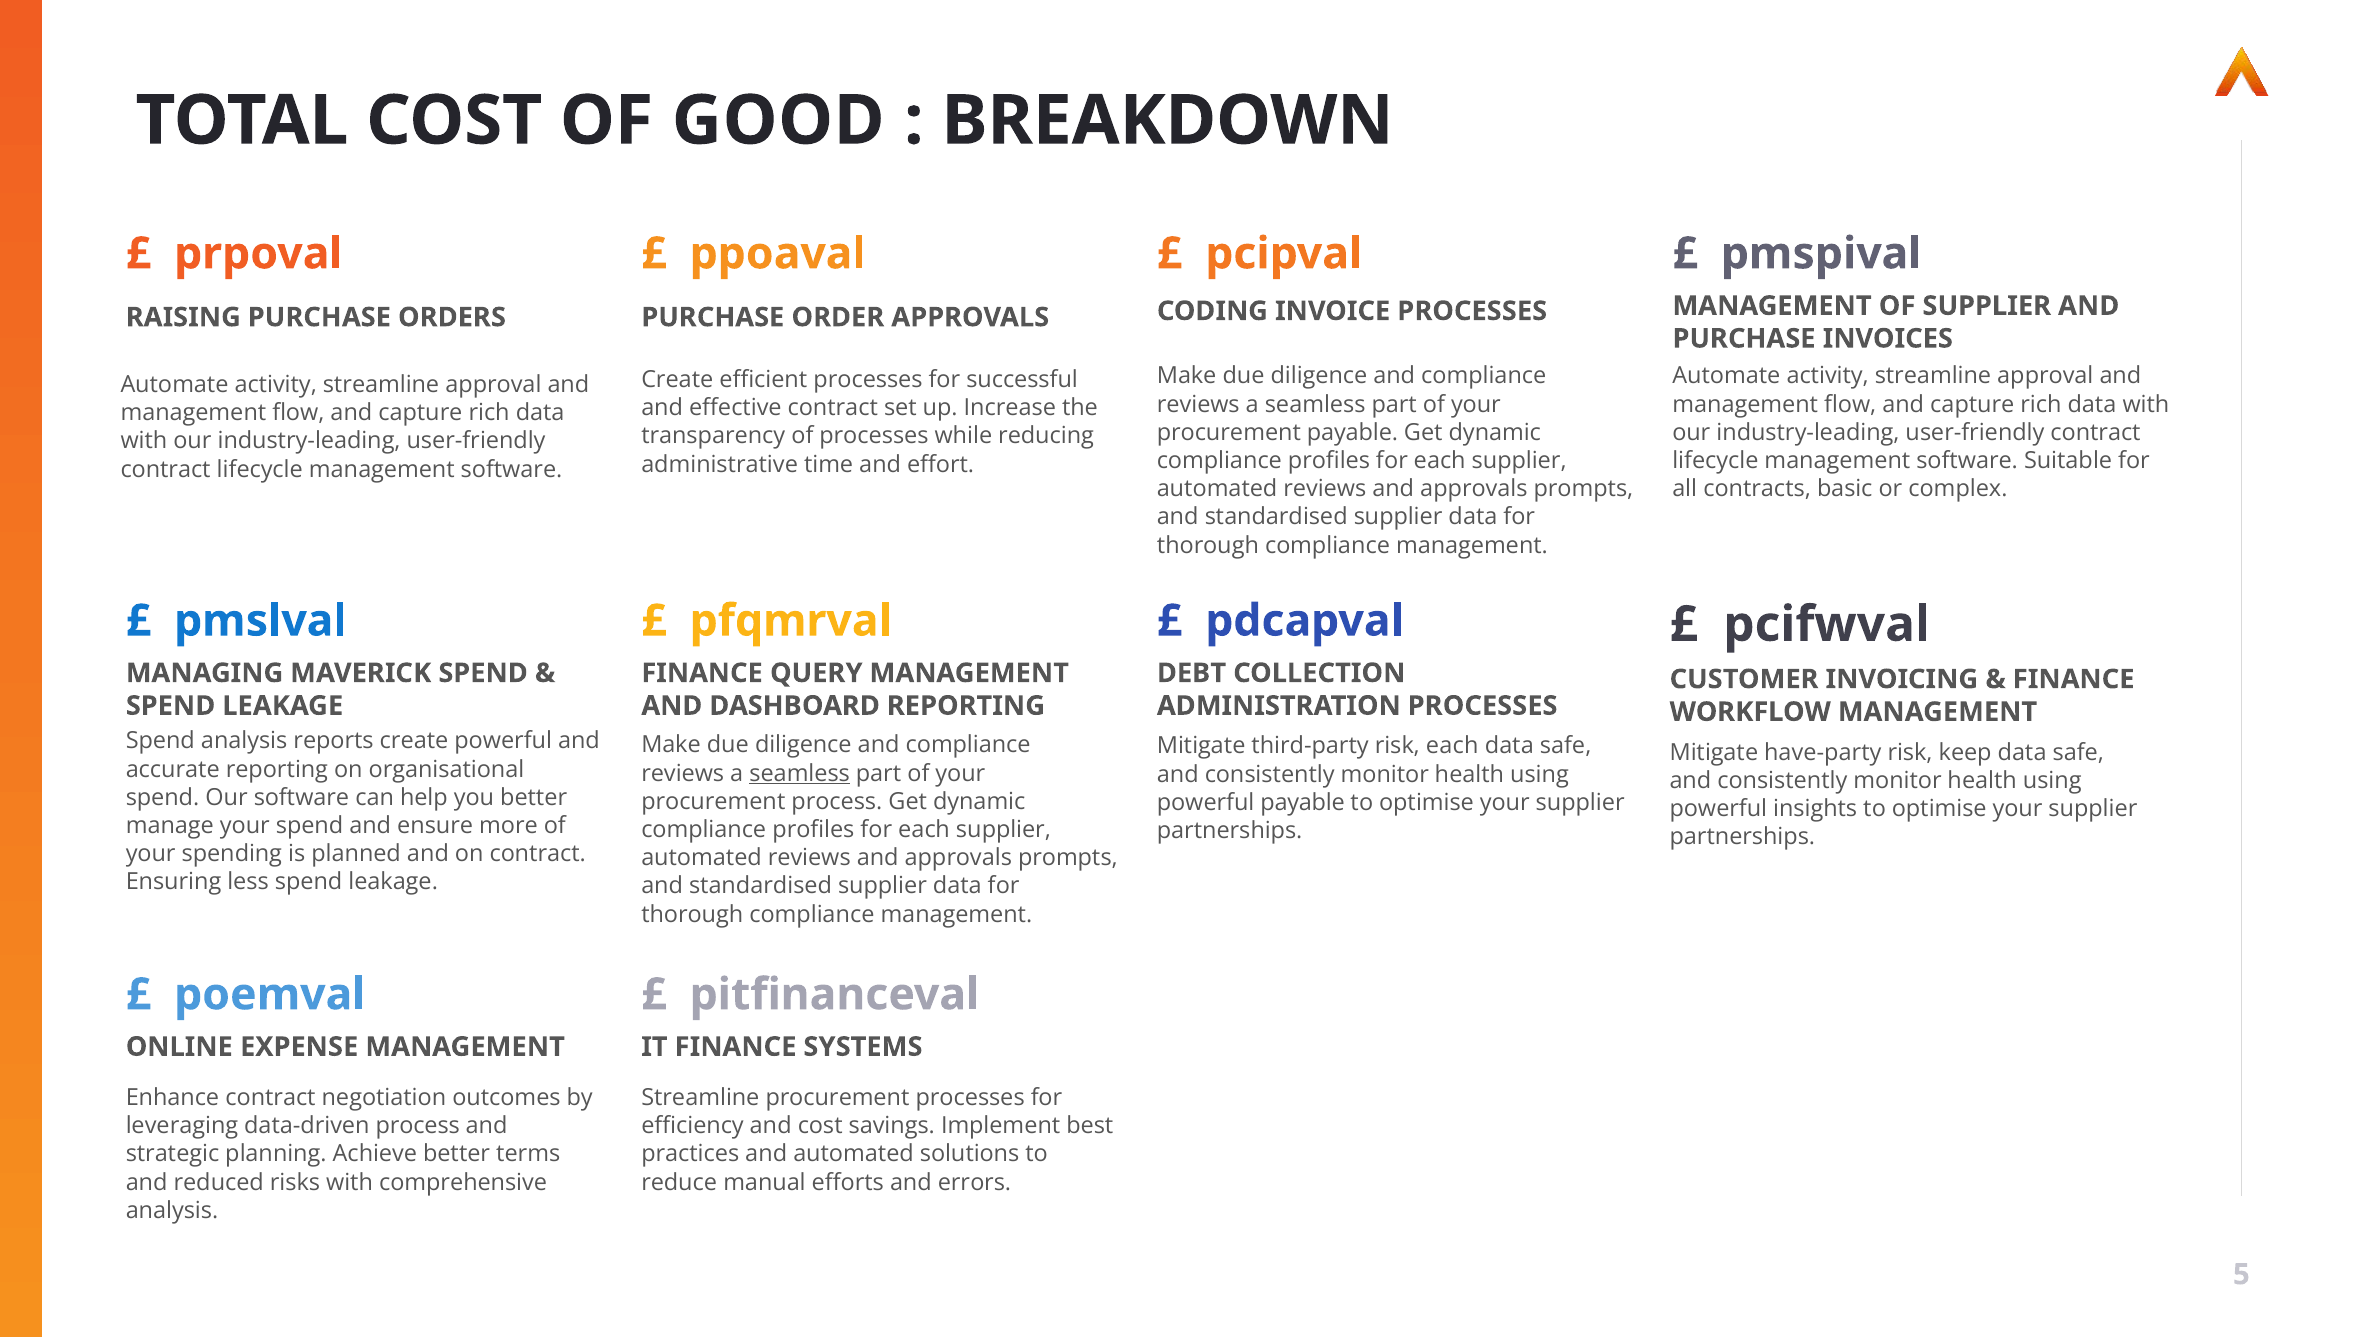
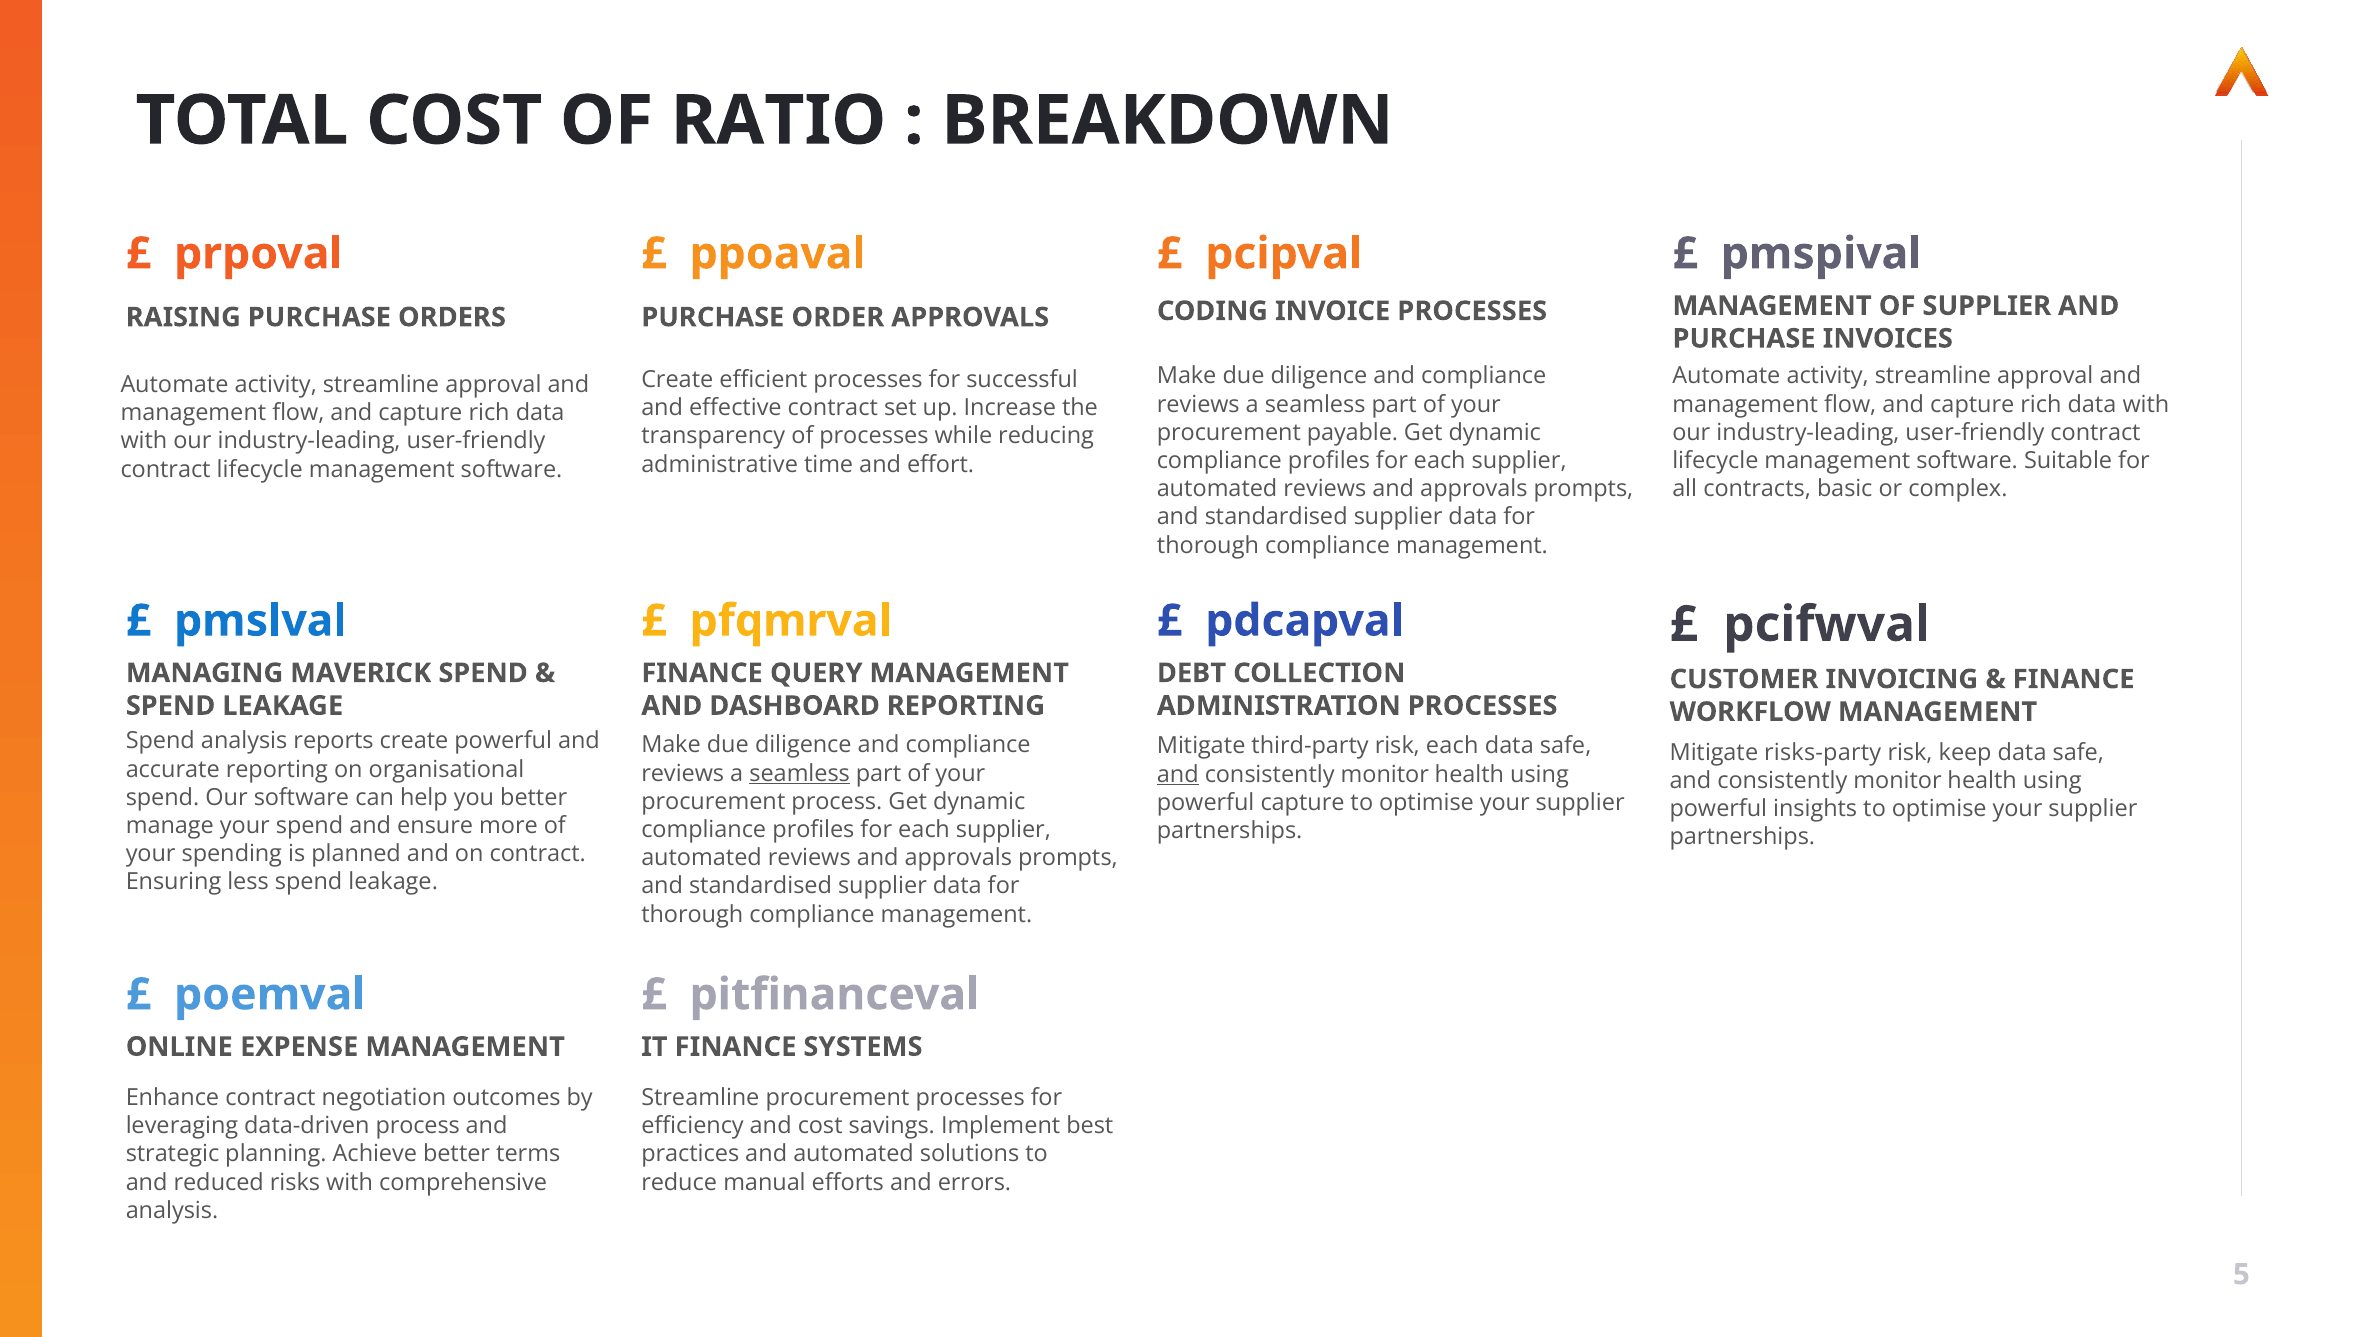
GOOD: GOOD -> RATIO
have-party: have-party -> risks-party
and at (1178, 774) underline: none -> present
powerful payable: payable -> capture
